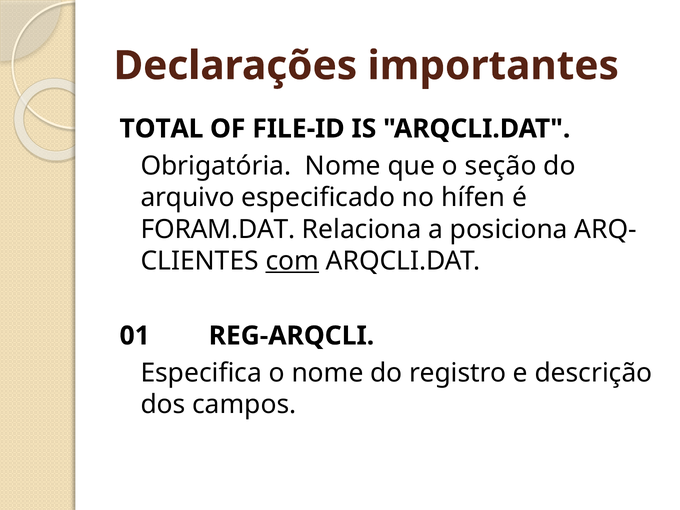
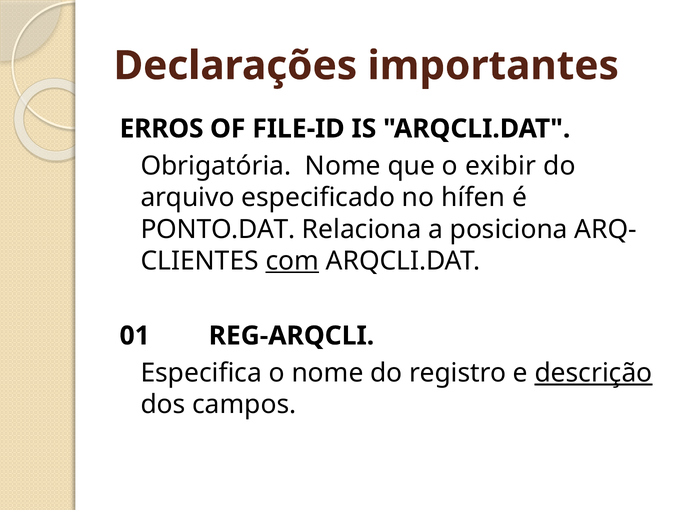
TOTAL: TOTAL -> ERROS
seção: seção -> exibir
FORAM.DAT: FORAM.DAT -> PONTO.DAT
descrição underline: none -> present
